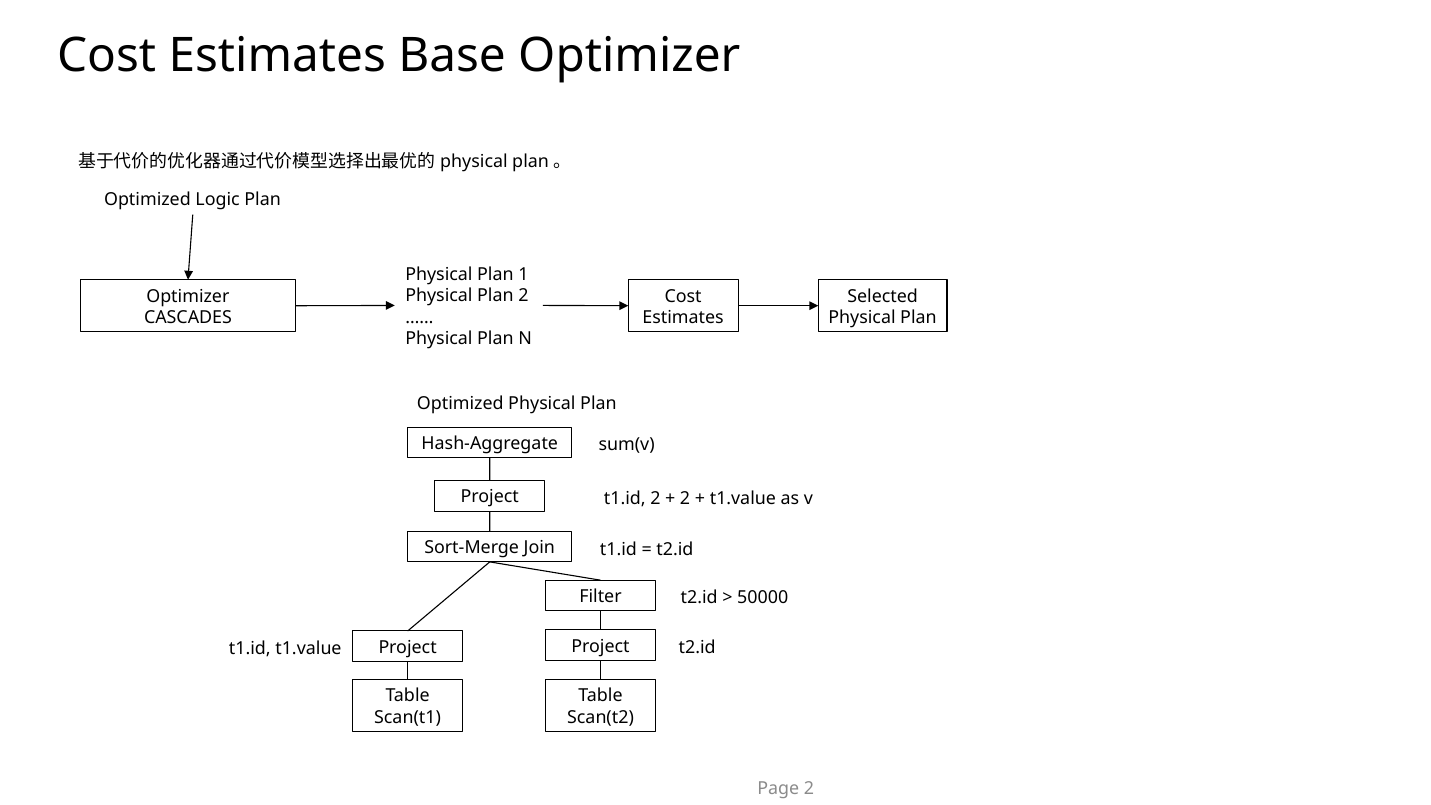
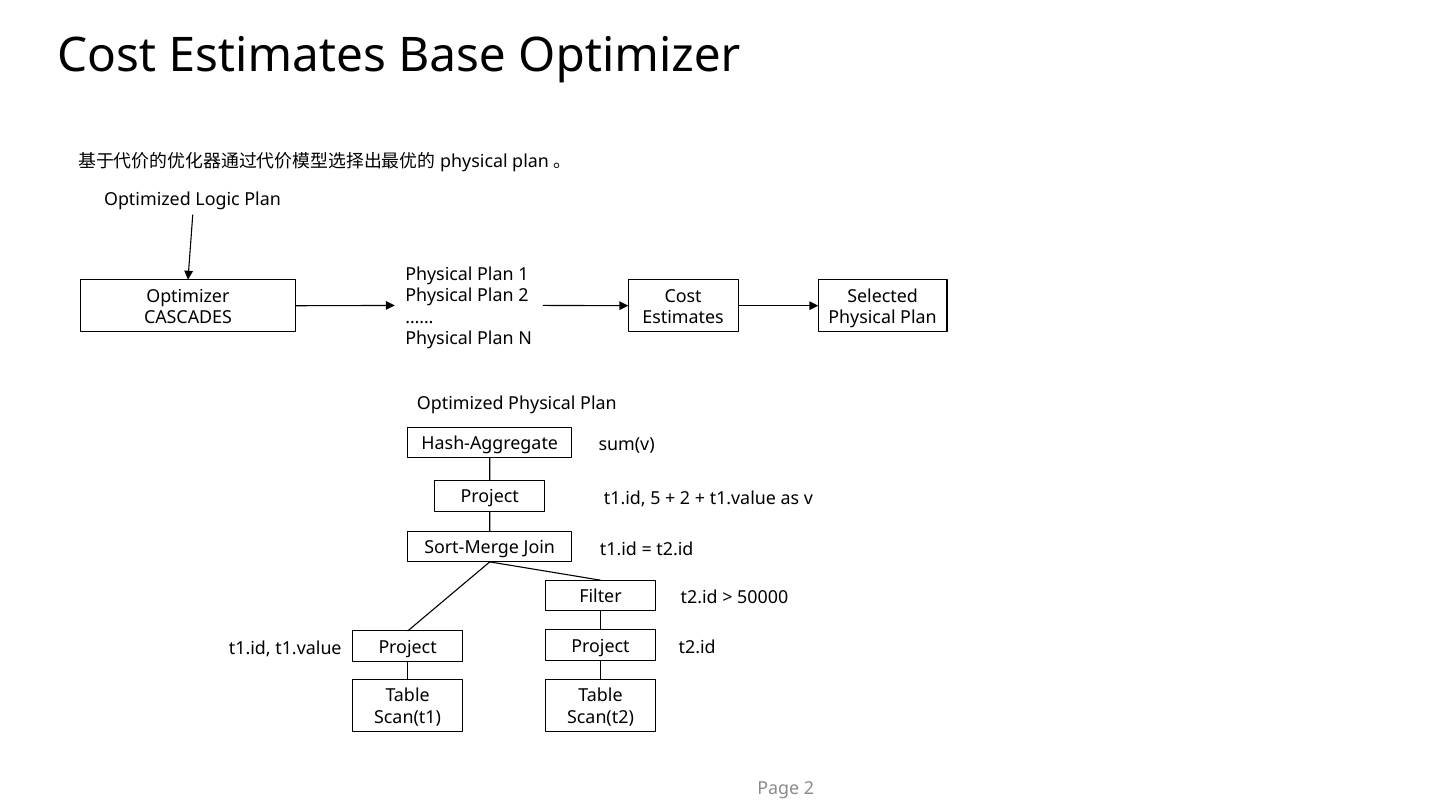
t1.id 2: 2 -> 5
